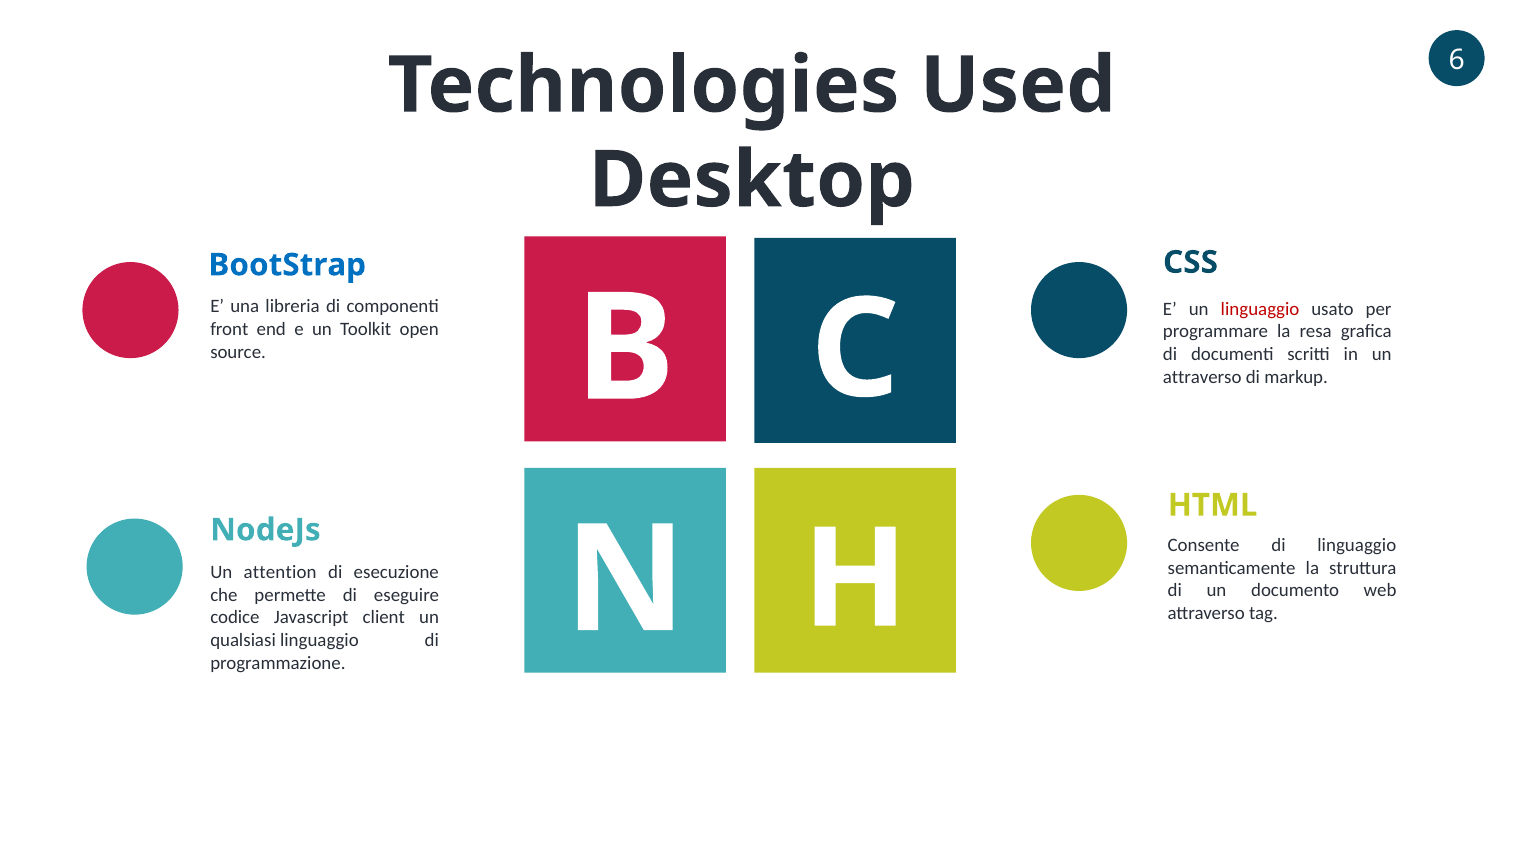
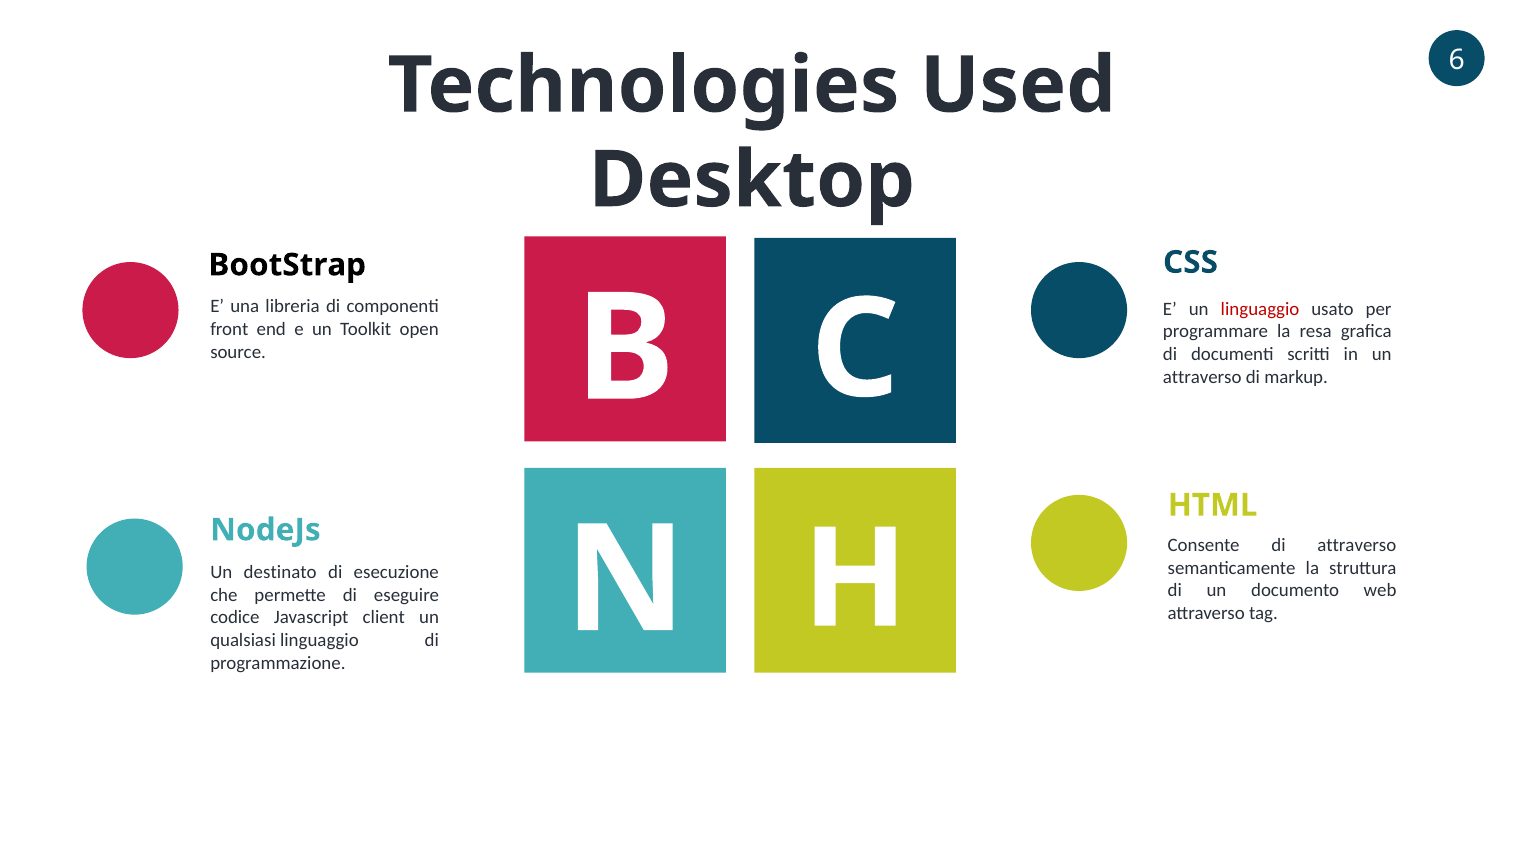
BootStrap colour: blue -> black
di linguaggio: linguaggio -> attraverso
attention: attention -> destinato
